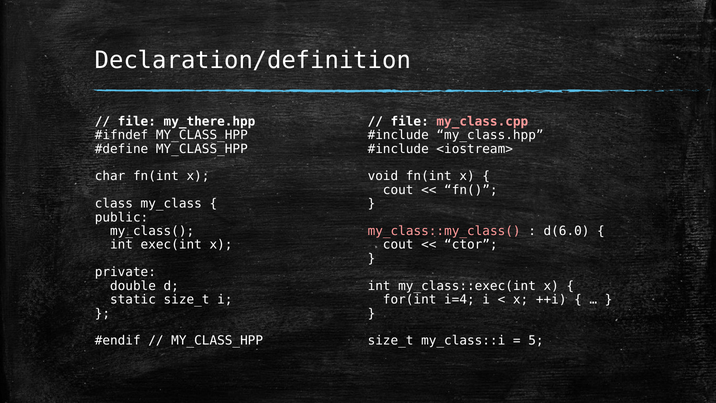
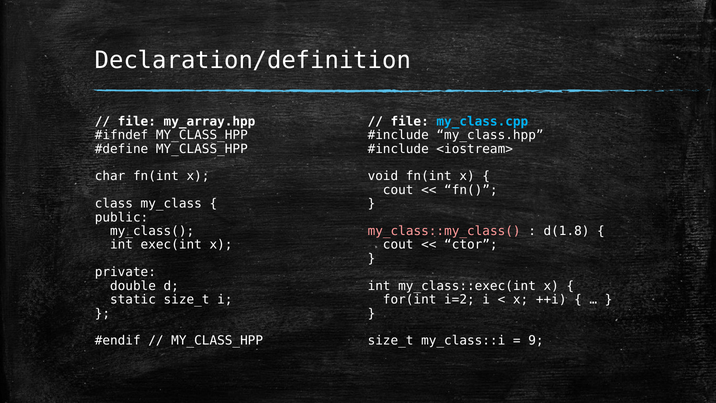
my_there.hpp: my_there.hpp -> my_array.hpp
my_class.cpp colour: pink -> light blue
d(6.0: d(6.0 -> d(1.8
i=4: i=4 -> i=2
5: 5 -> 9
